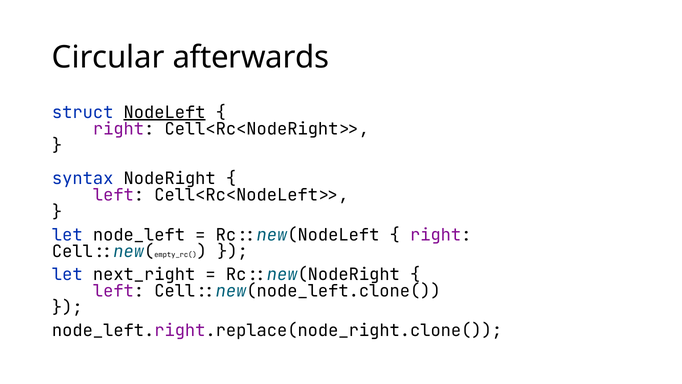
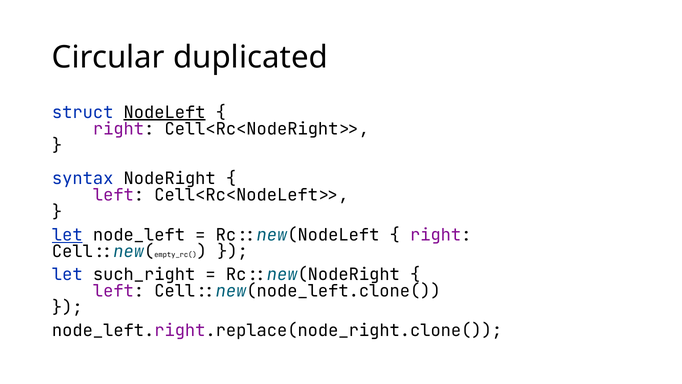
afterwards: afterwards -> duplicated
let at (67, 235) underline: none -> present
next_right: next_right -> such_right
